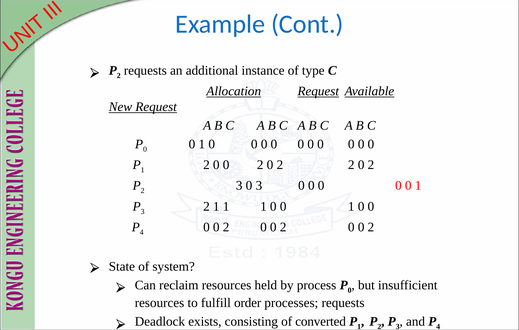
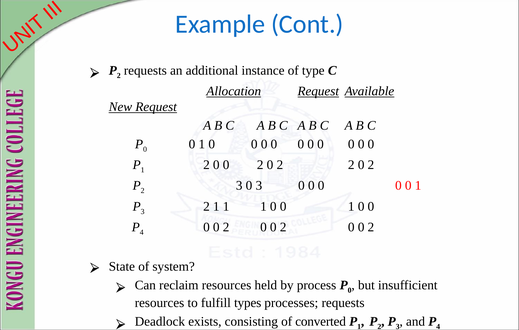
order: order -> types
